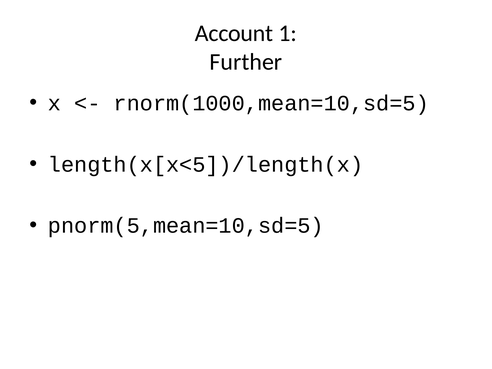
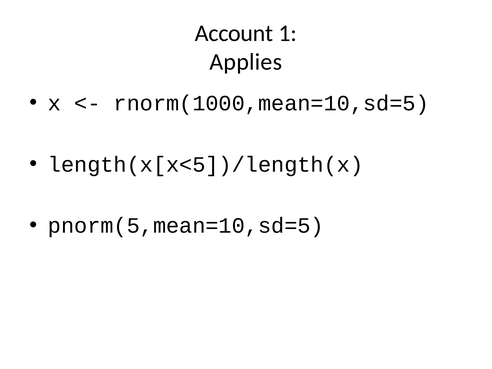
Further: Further -> Applies
